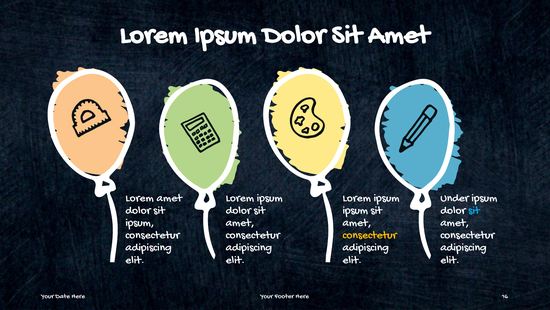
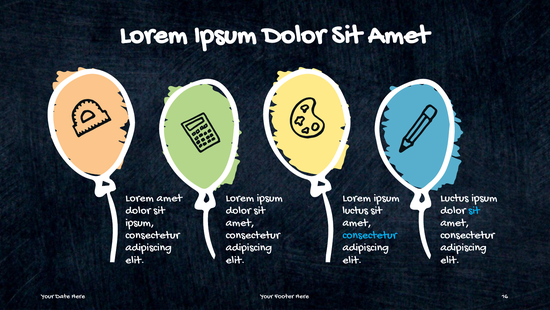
Under at (455, 197): Under -> Luctus
ipsum at (355, 209): ipsum -> luctus
consectetur at (370, 234) colour: yellow -> light blue
